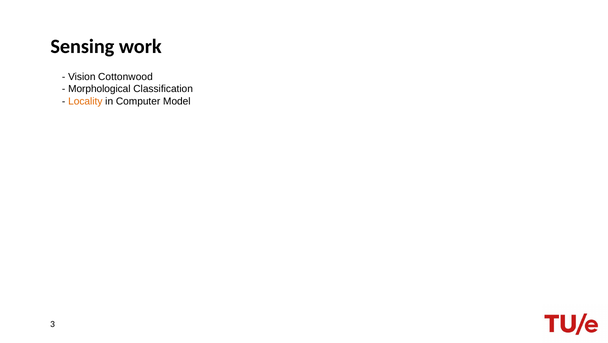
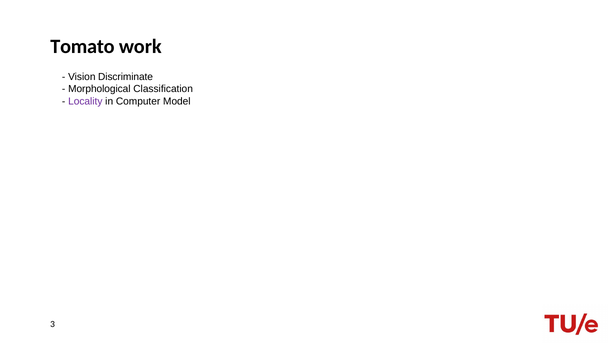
Sensing: Sensing -> Tomato
Cottonwood: Cottonwood -> Discriminate
Locality colour: orange -> purple
